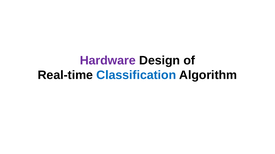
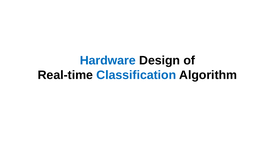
Hardware colour: purple -> blue
